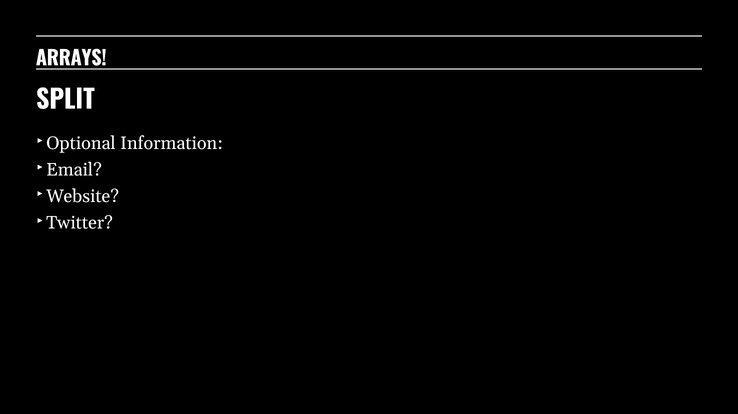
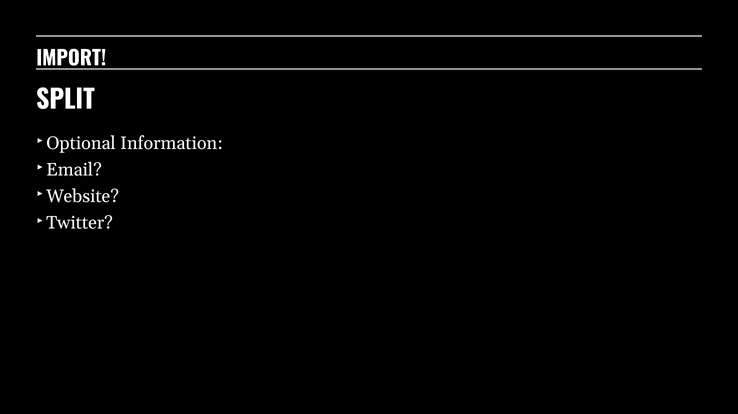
ARRAYS: ARRAYS -> IMPORT
